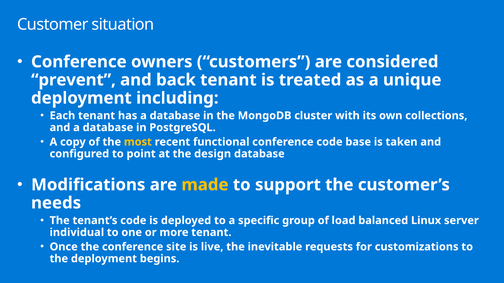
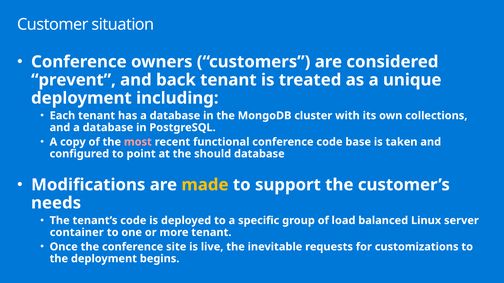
most colour: yellow -> pink
design: design -> should
individual: individual -> container
